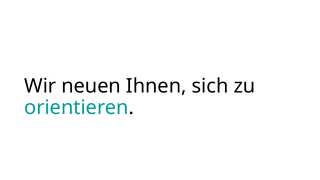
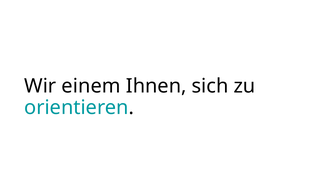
neuen: neuen -> einem
